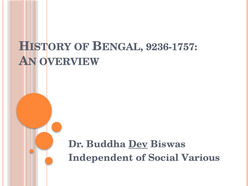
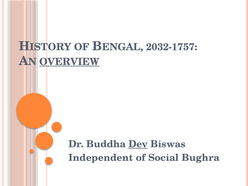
9236-1757: 9236-1757 -> 2032-1757
OVERVIEW underline: none -> present
Various: Various -> Bughra
